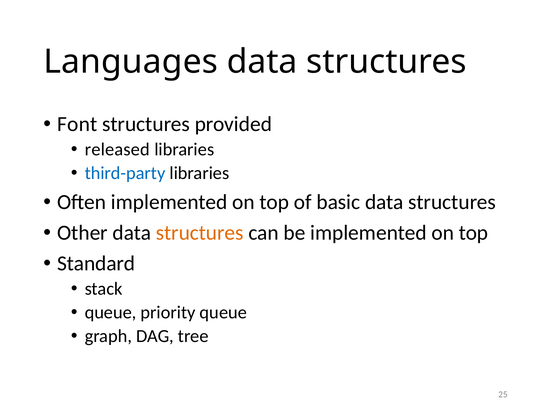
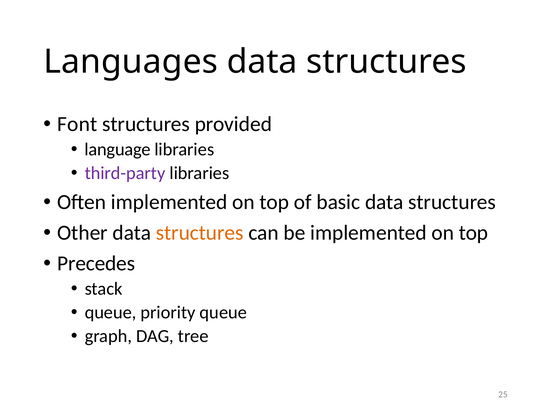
released: released -> language
third-party colour: blue -> purple
Standard: Standard -> Precedes
